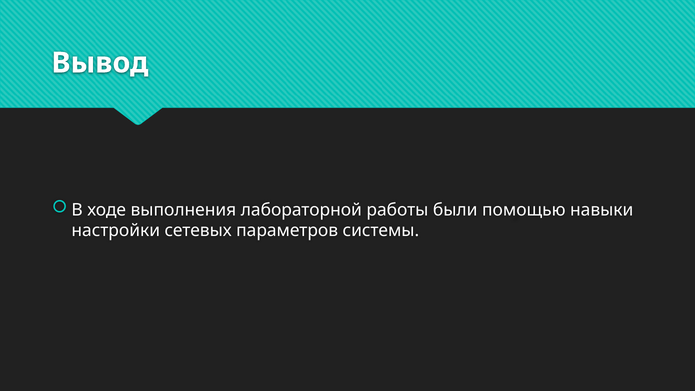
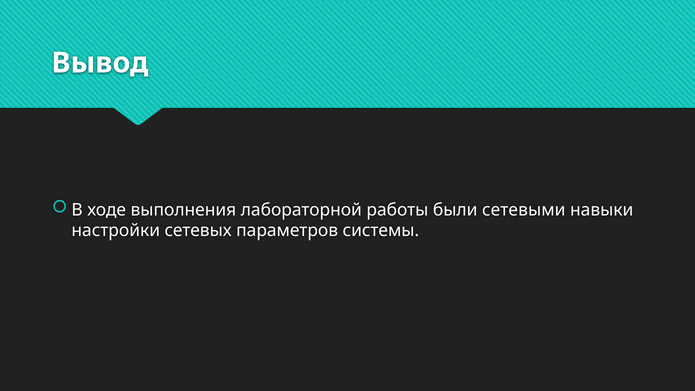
помощью: помощью -> сетевыми
